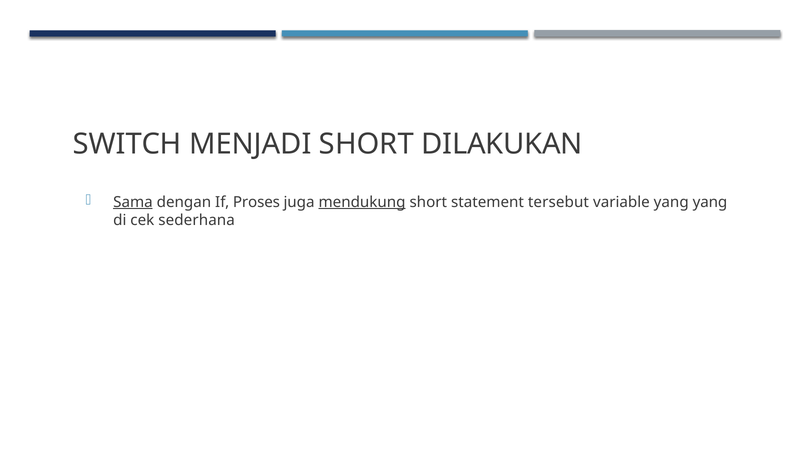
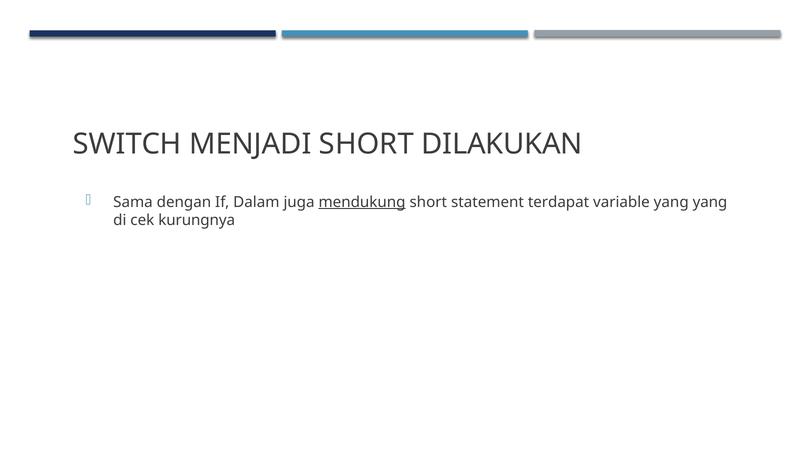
Sama underline: present -> none
Proses: Proses -> Dalam
tersebut: tersebut -> terdapat
sederhana: sederhana -> kurungnya
